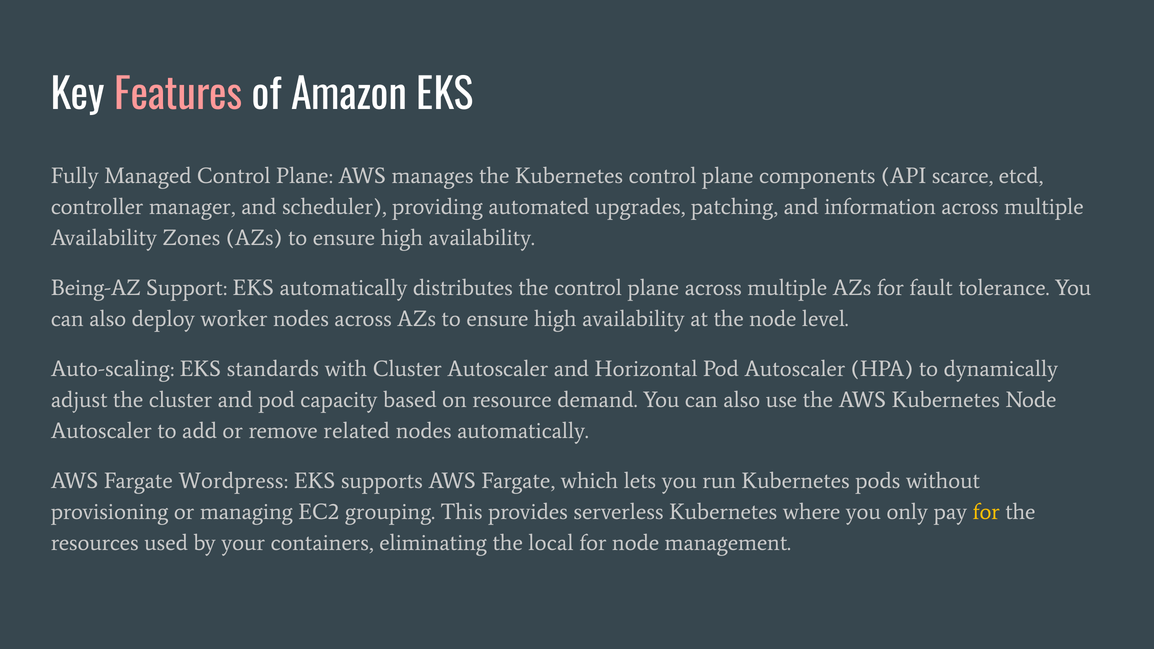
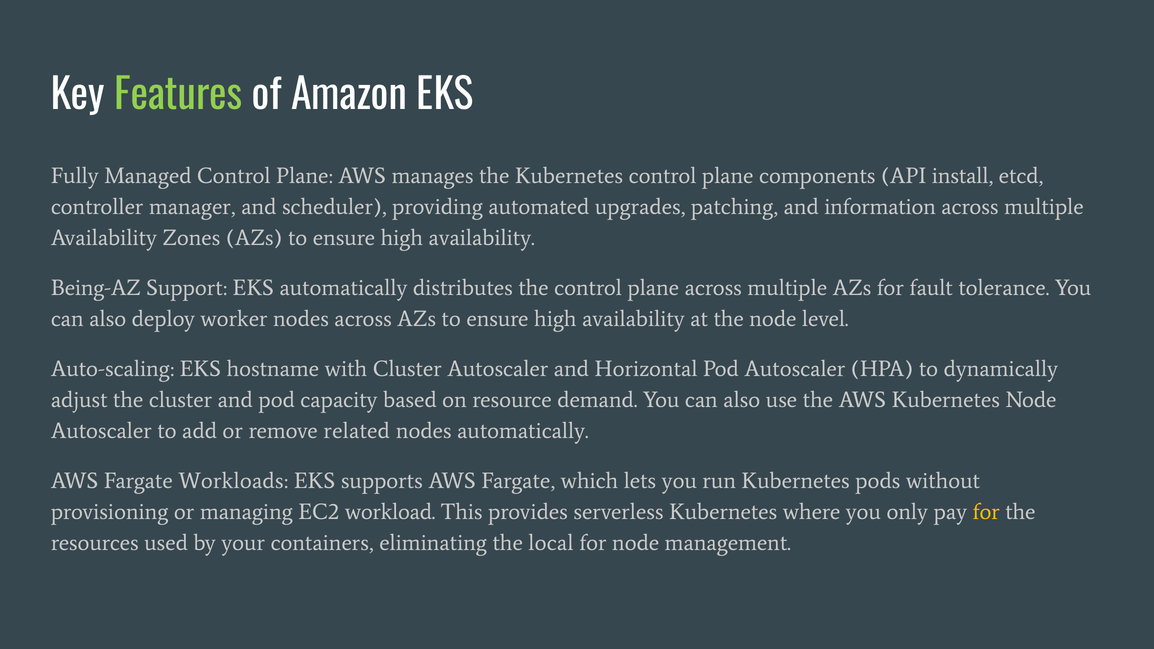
Features colour: pink -> light green
scarce: scarce -> install
standards: standards -> hostname
Wordpress: Wordpress -> Workloads
grouping: grouping -> workload
